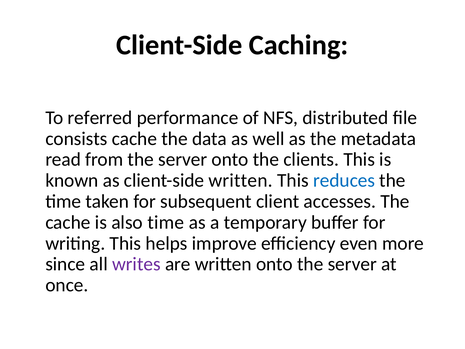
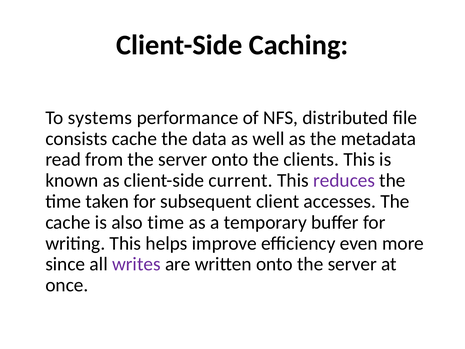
referred: referred -> systems
client-side written: written -> current
reduces colour: blue -> purple
